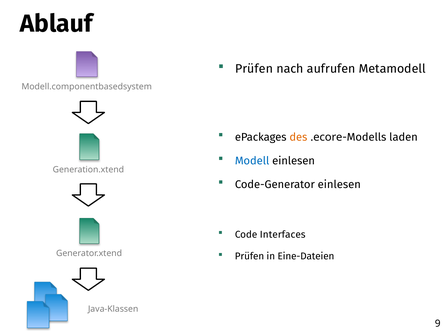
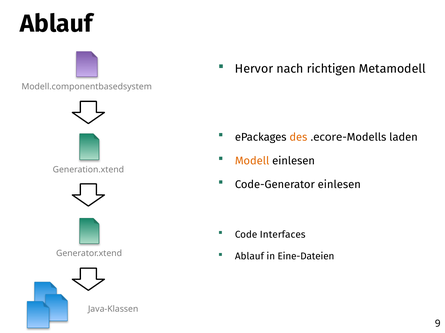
Prüfen at (254, 69): Prüfen -> Hervor
aufrufen: aufrufen -> richtigen
Modell colour: blue -> orange
Prüfen at (249, 257): Prüfen -> Ablauf
